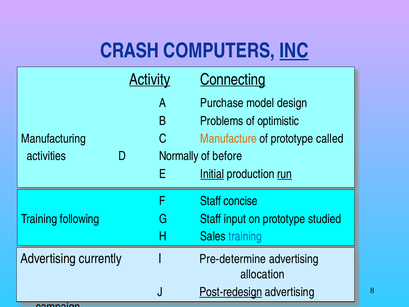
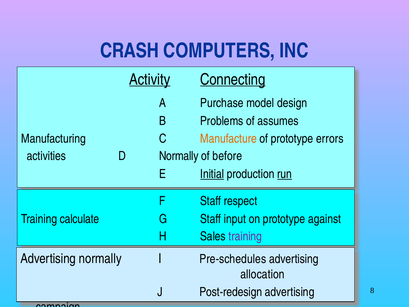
INC underline: present -> none
optimistic: optimistic -> assumes
called: called -> errors
concise: concise -> respect
following: following -> calculate
studied: studied -> against
training at (245, 236) colour: blue -> purple
Advertising currently: currently -> normally
Pre-determine: Pre-determine -> Pre-schedules
Post-redesign underline: present -> none
